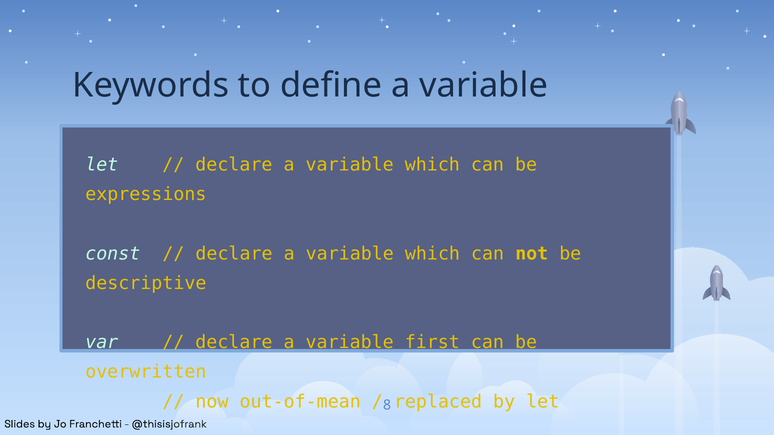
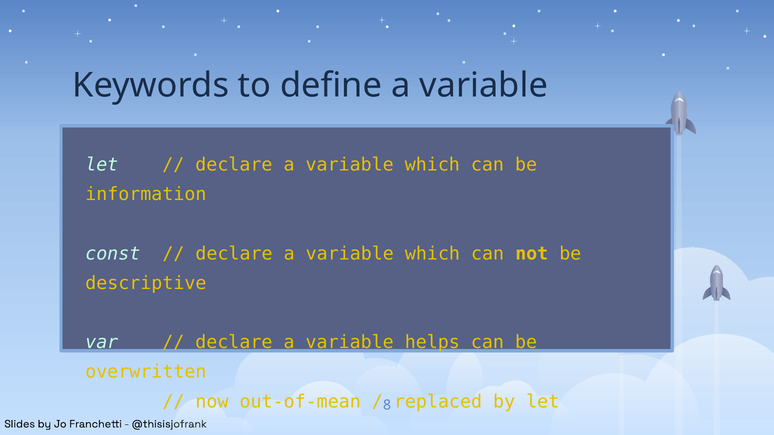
expressions: expressions -> information
first: first -> helps
